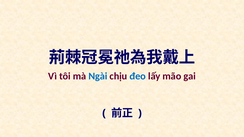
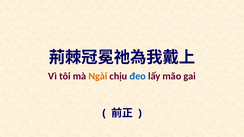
Ngài colour: blue -> orange
